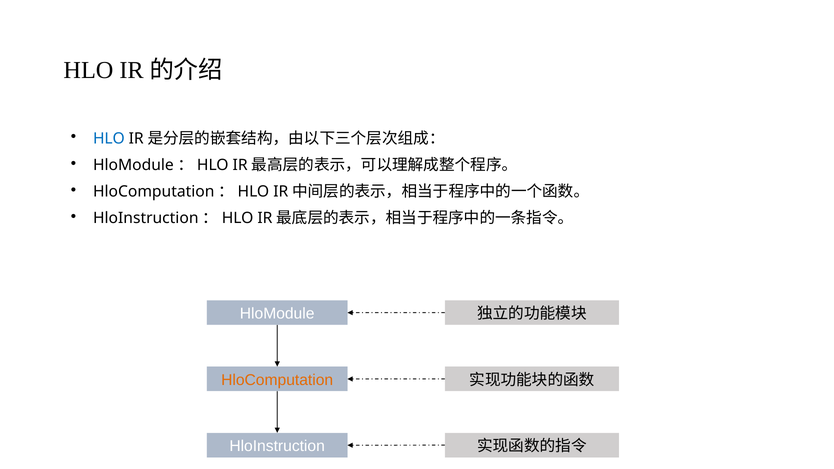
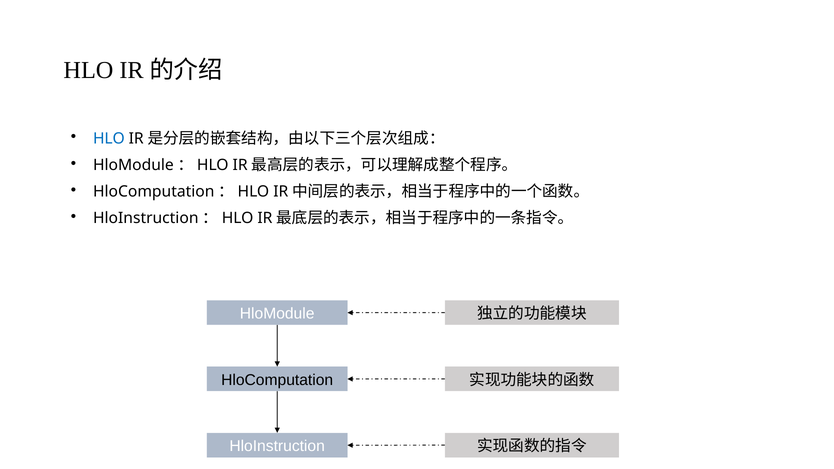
HloComputation colour: orange -> black
